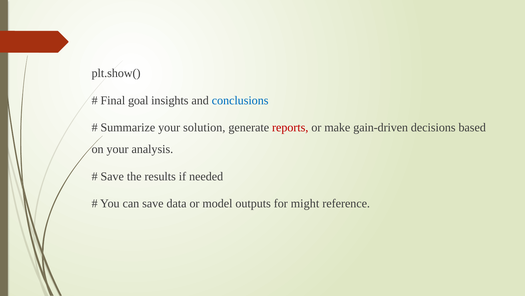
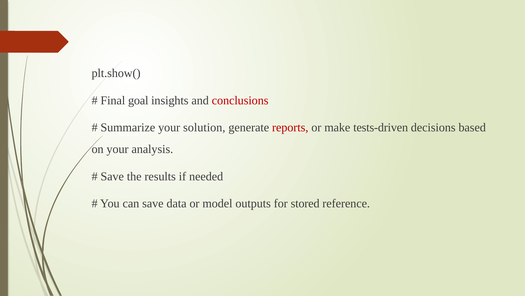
conclusions colour: blue -> red
gain-driven: gain-driven -> tests-driven
might: might -> stored
